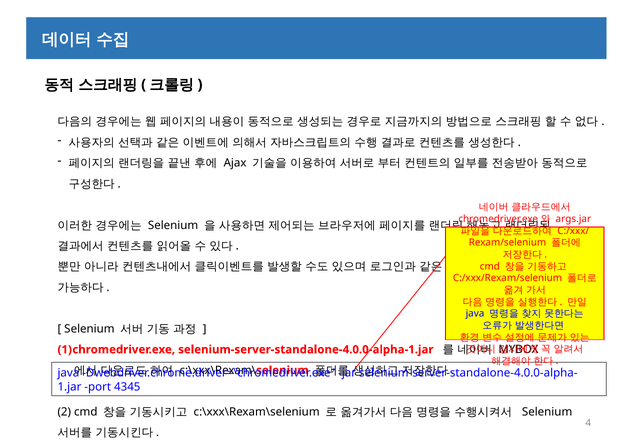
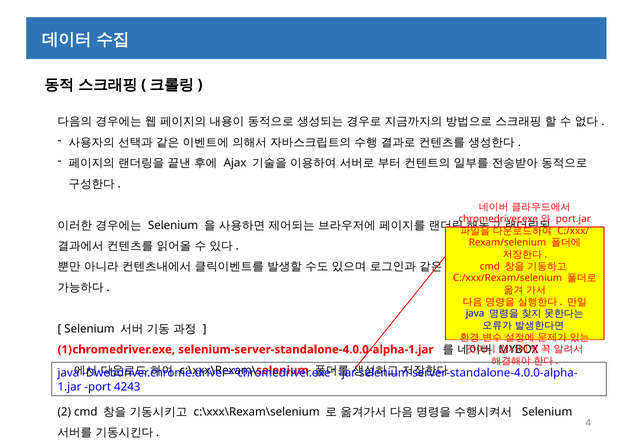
args.jar: args.jar -> port.jar
4345: 4345 -> 4243
